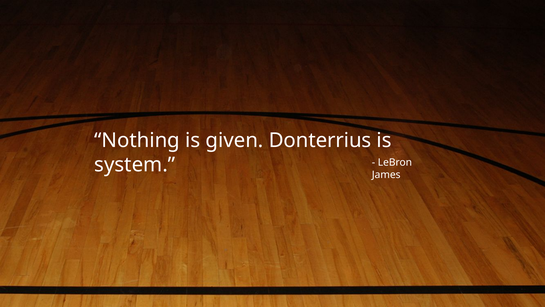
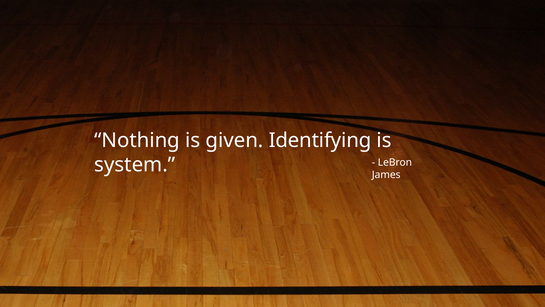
Donterrius: Donterrius -> Identifying
